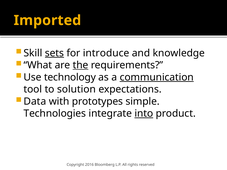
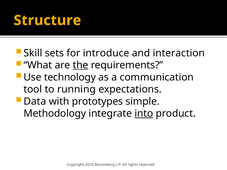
Imported: Imported -> Structure
sets underline: present -> none
knowledge: knowledge -> interaction
communication underline: present -> none
solution: solution -> running
Technologies: Technologies -> Methodology
